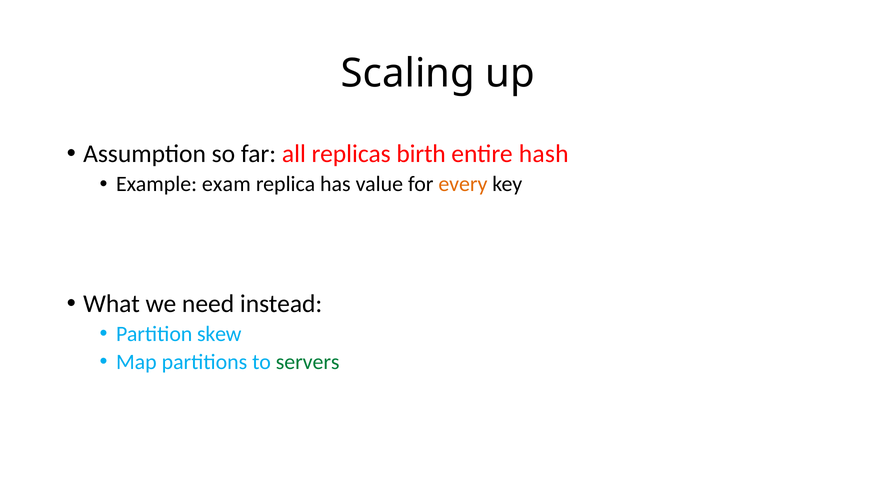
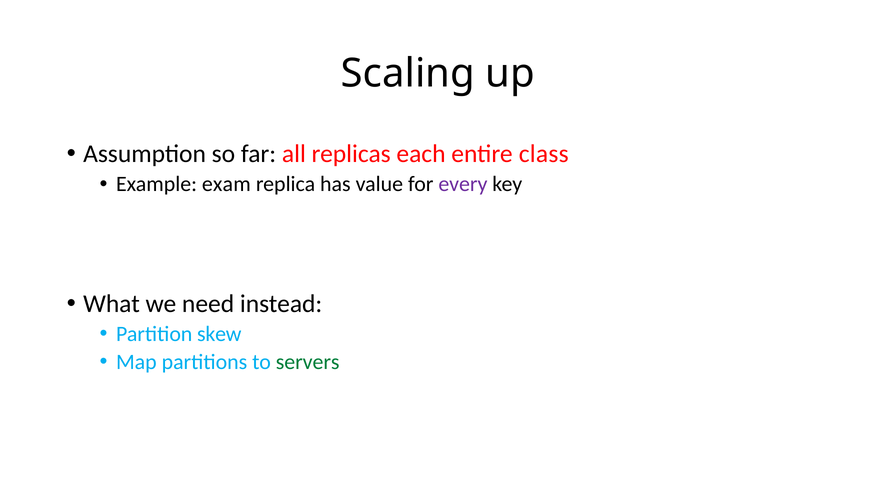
birth: birth -> each
hash: hash -> class
every colour: orange -> purple
